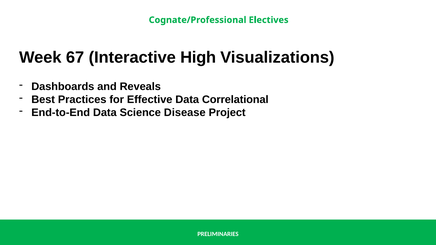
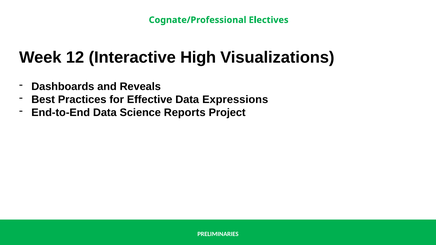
67: 67 -> 12
Correlational: Correlational -> Expressions
Disease: Disease -> Reports
